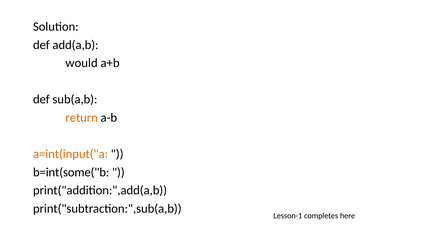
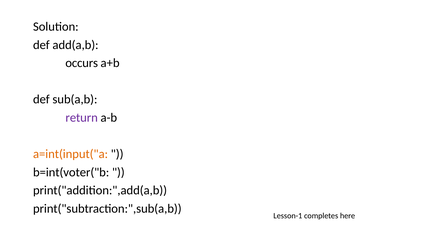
would: would -> occurs
return colour: orange -> purple
b=int(some("b: b=int(some("b -> b=int(voter("b
